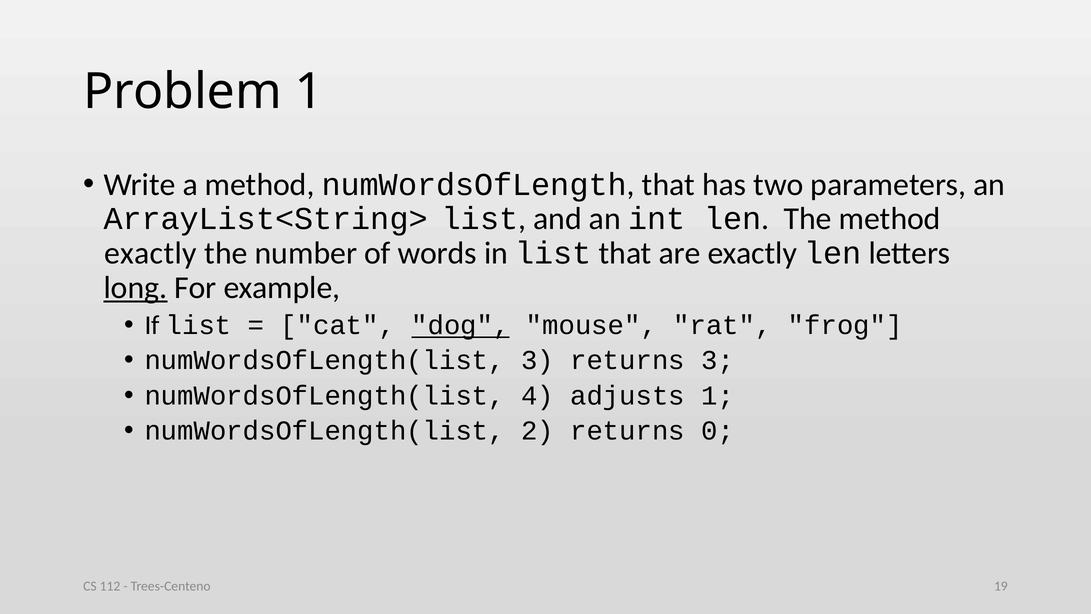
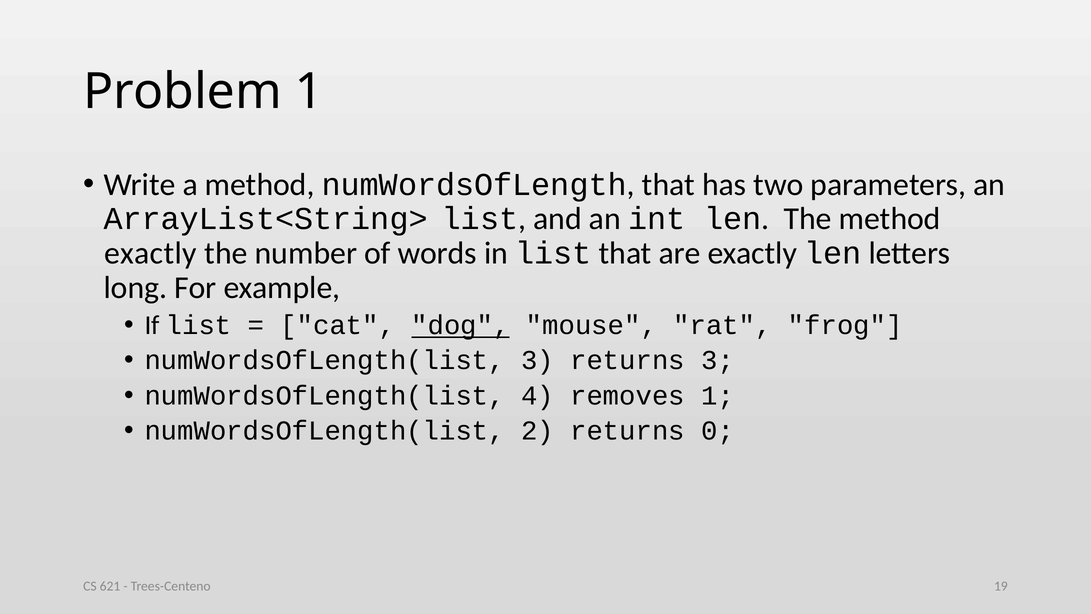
long underline: present -> none
adjusts: adjusts -> removes
112: 112 -> 621
